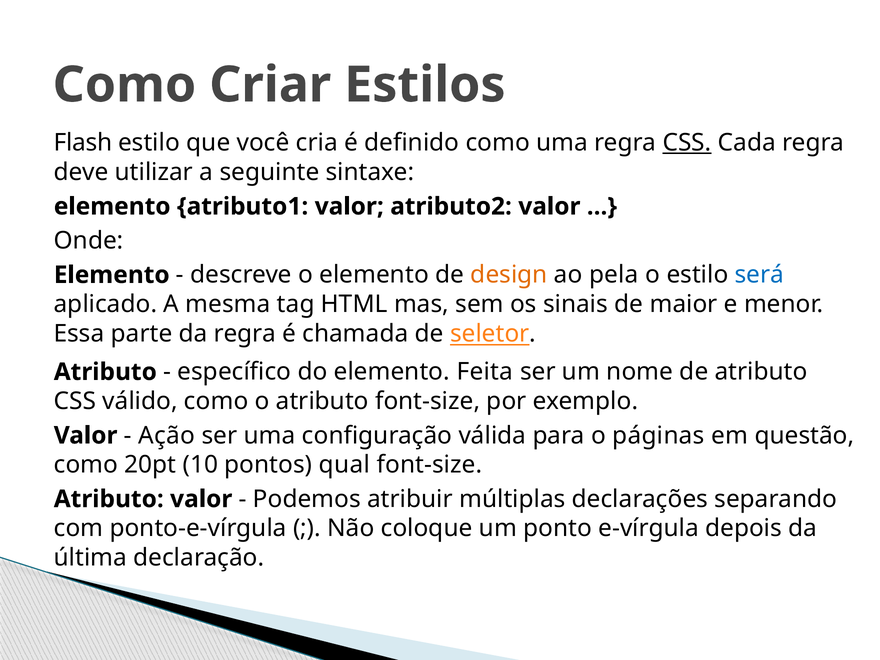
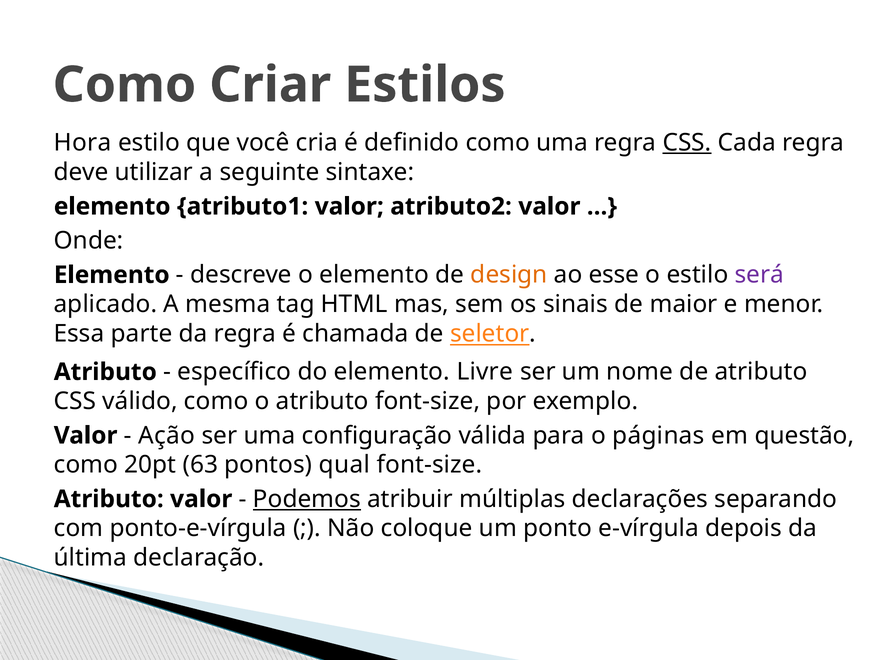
Flash: Flash -> Hora
pela: pela -> esse
será colour: blue -> purple
Feita: Feita -> Livre
10: 10 -> 63
Podemos underline: none -> present
